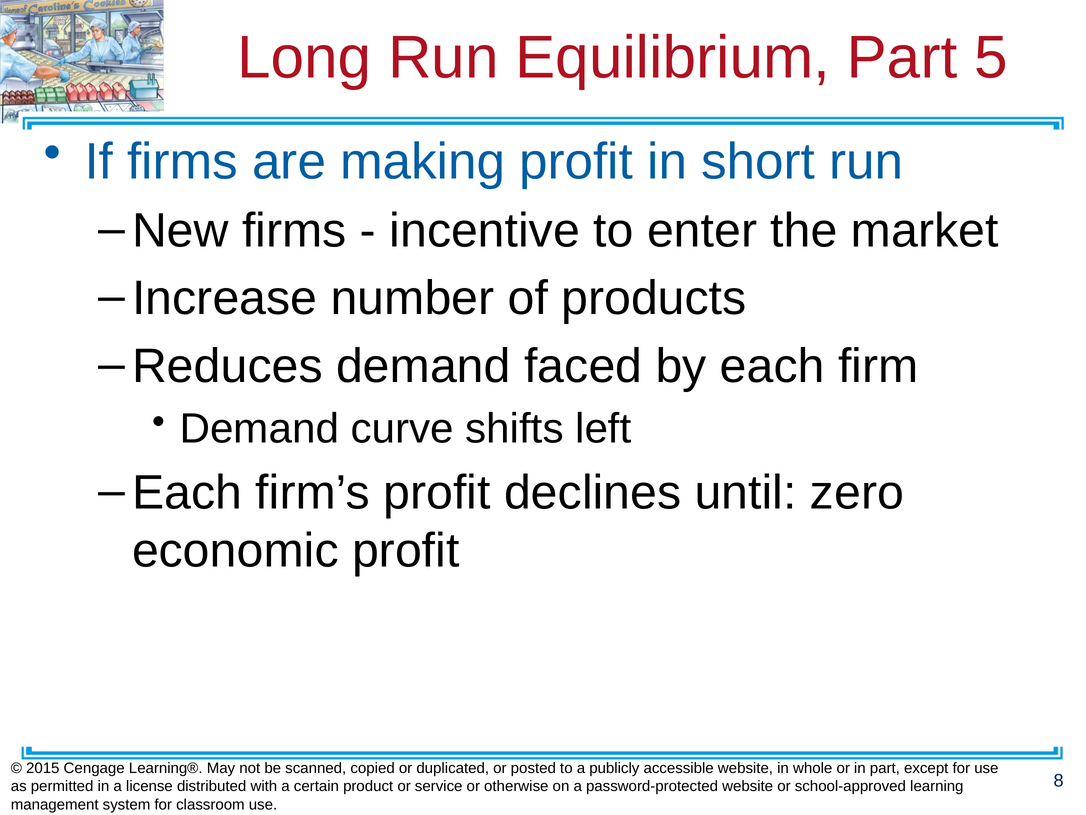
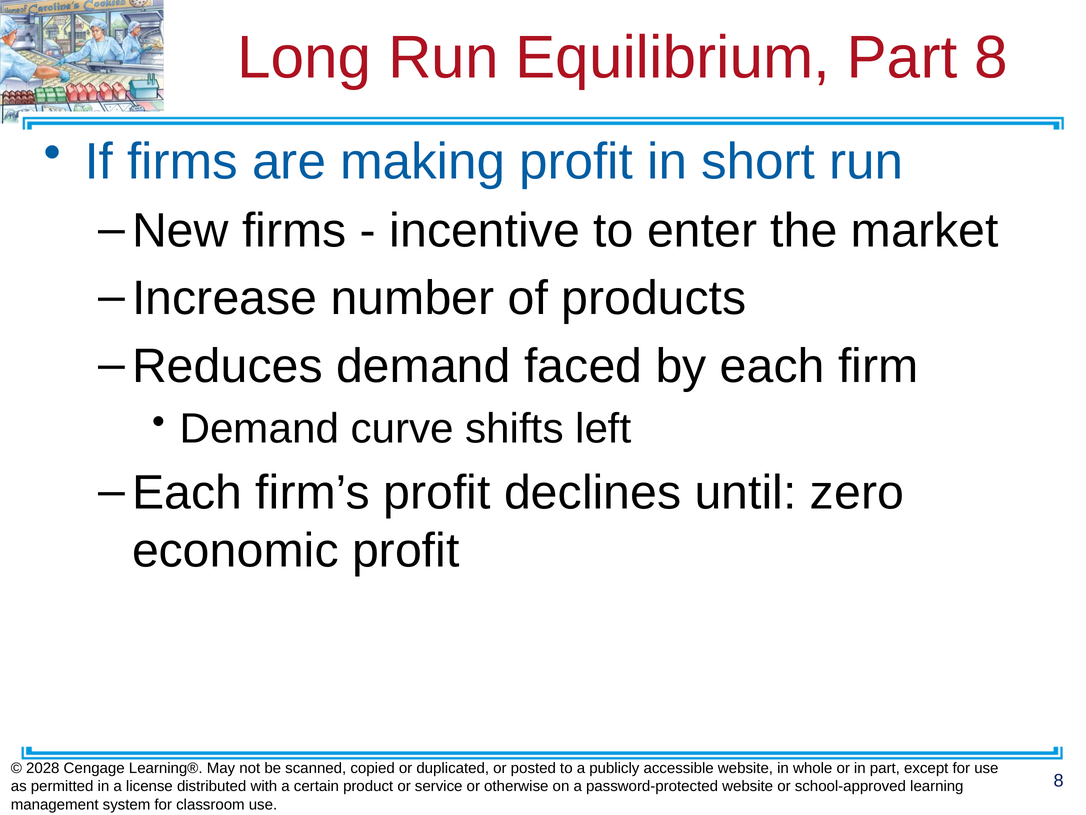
Part 5: 5 -> 8
2015: 2015 -> 2028
